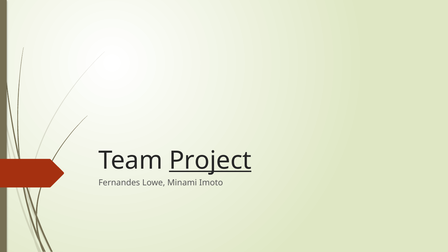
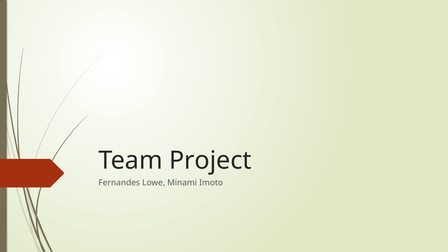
Project underline: present -> none
